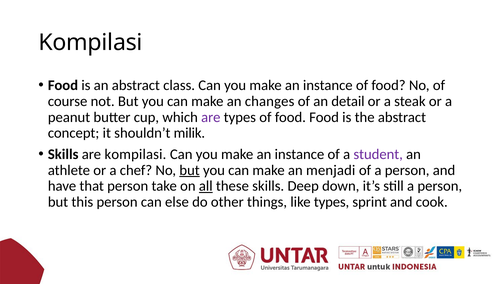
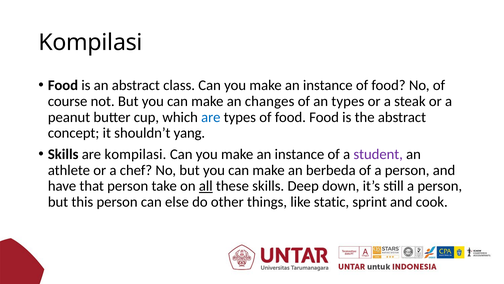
an detail: detail -> types
are at (211, 117) colour: purple -> blue
milik: milik -> yang
but at (190, 170) underline: present -> none
menjadi: menjadi -> berbeda
like types: types -> static
